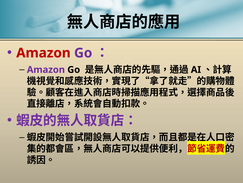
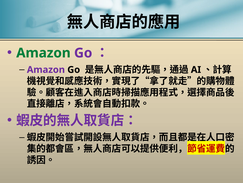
Amazon at (43, 53) colour: red -> green
